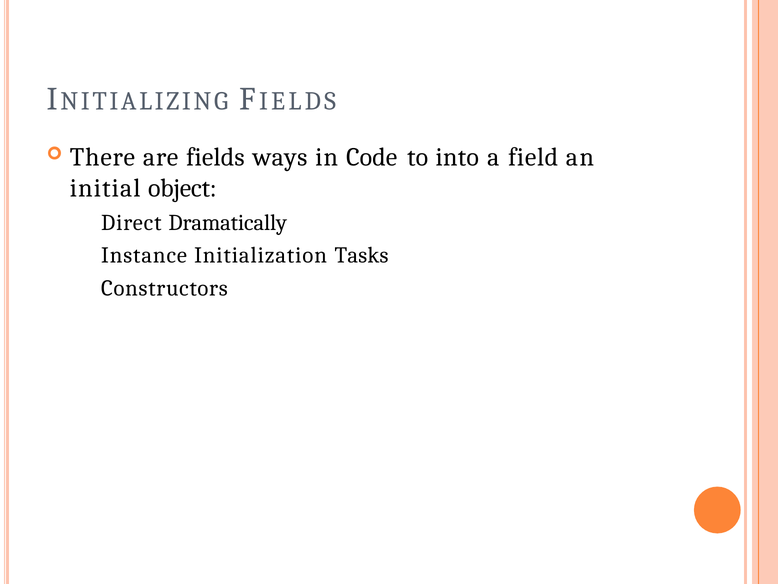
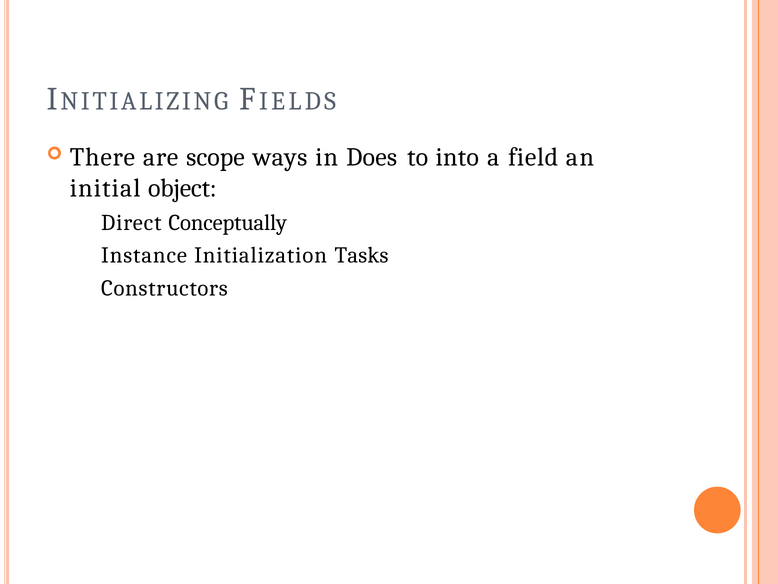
fields: fields -> scope
Code: Code -> Does
Dramatically: Dramatically -> Conceptually
